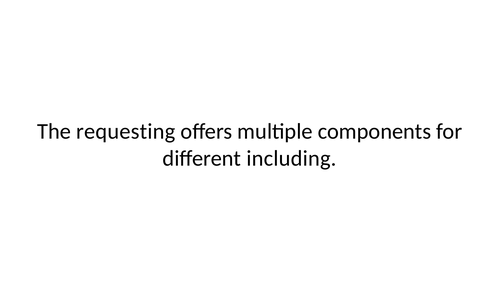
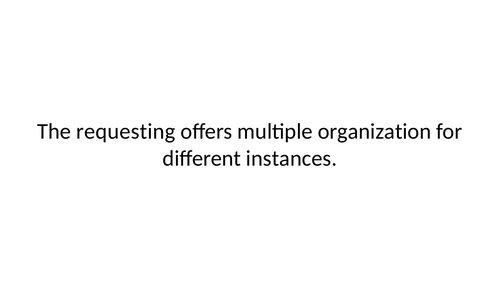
components: components -> organization
including: including -> instances
